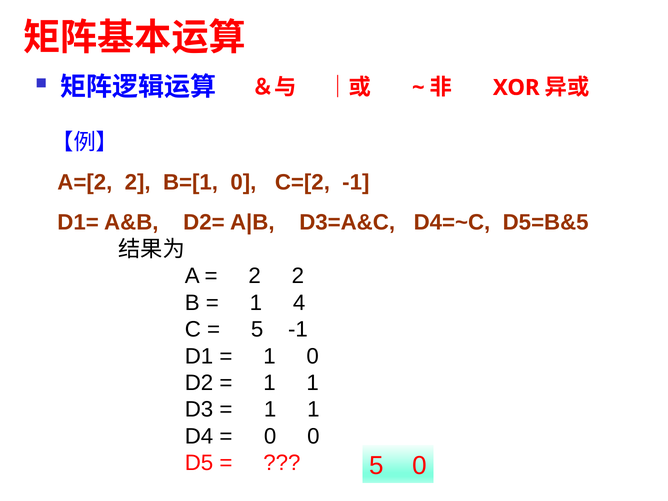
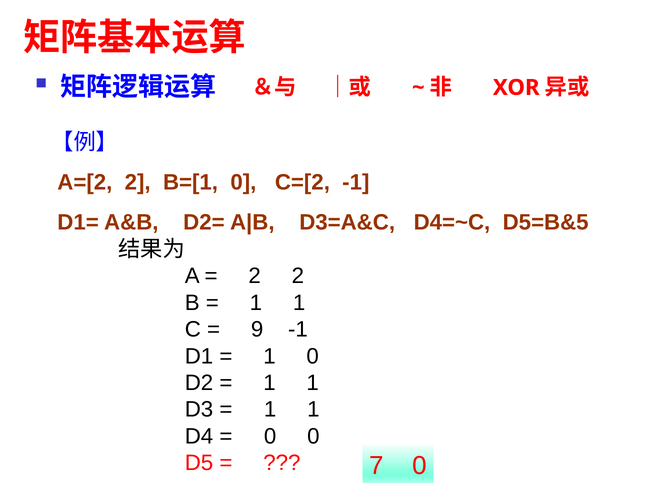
4 at (299, 303): 4 -> 1
5 at (257, 329): 5 -> 9
5 at (376, 466): 5 -> 7
